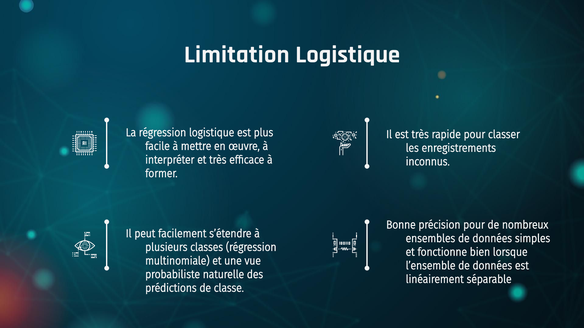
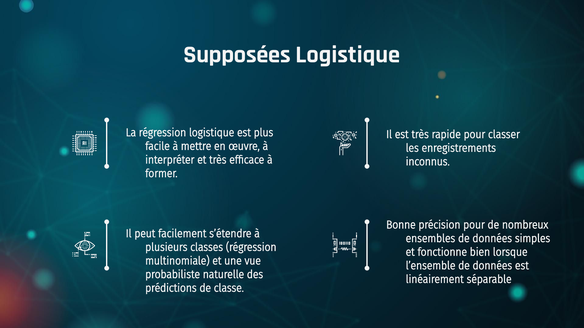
Limitation: Limitation -> Supposées
